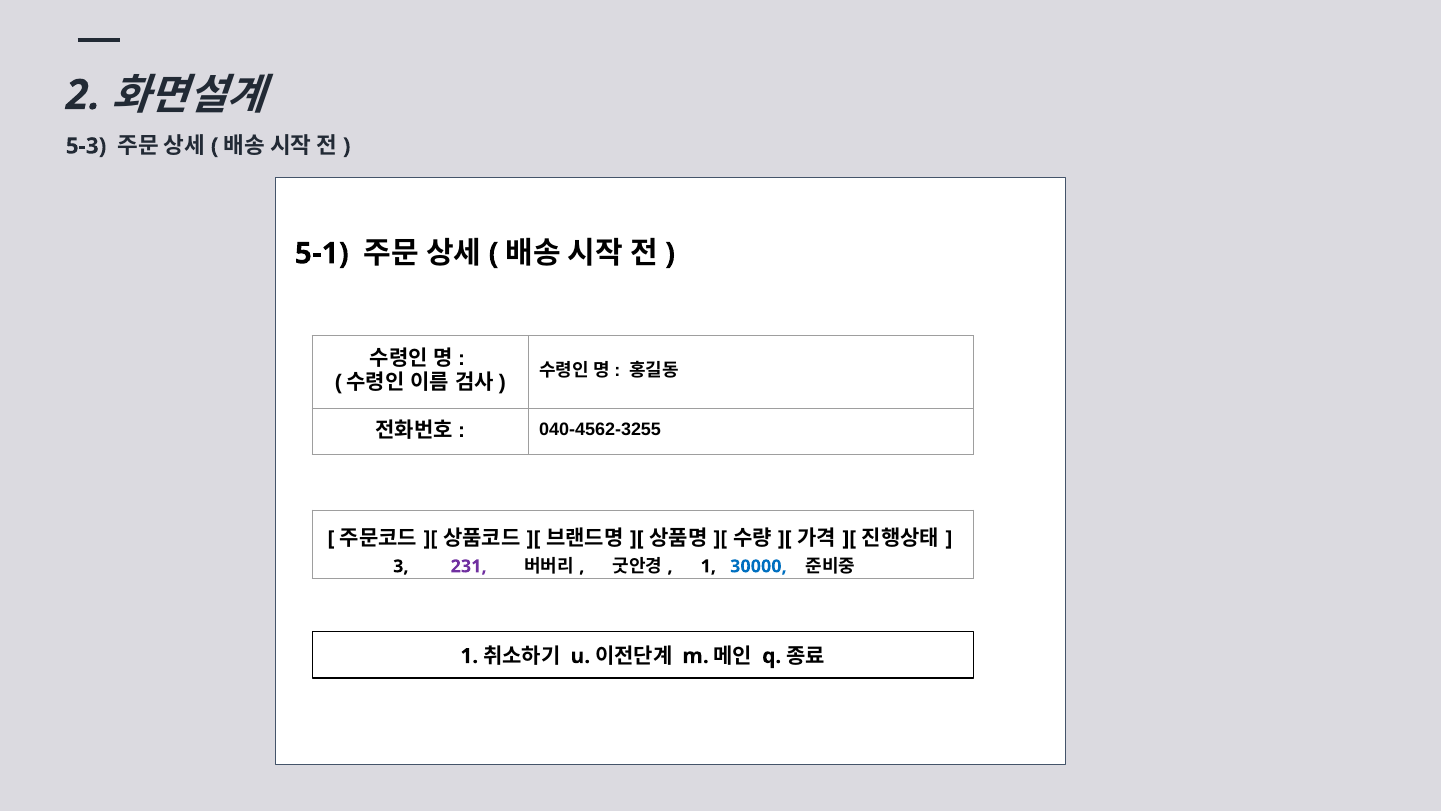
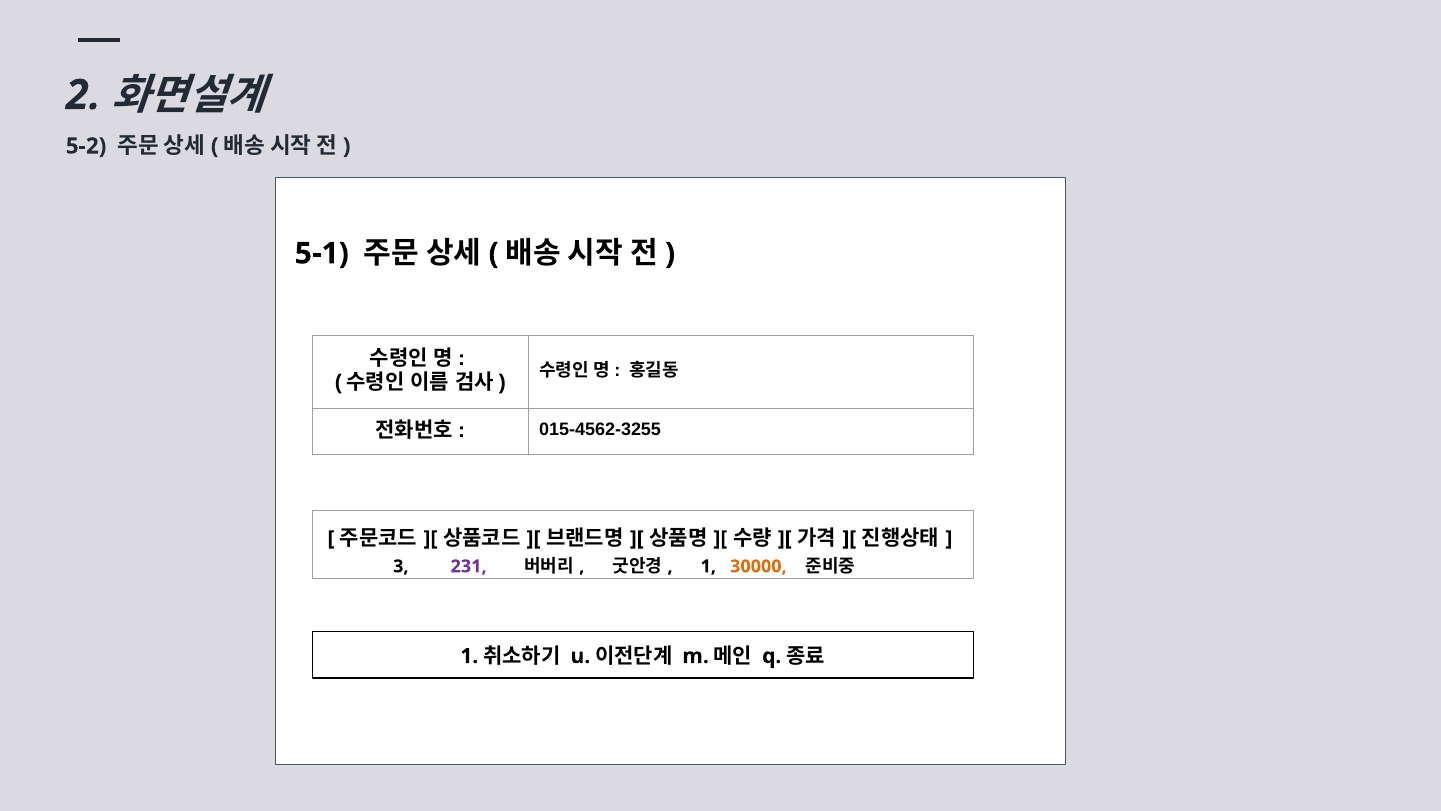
5-3: 5-3 -> 5-2
040-4562-3255: 040-4562-3255 -> 015-4562-3255
30000 colour: blue -> orange
